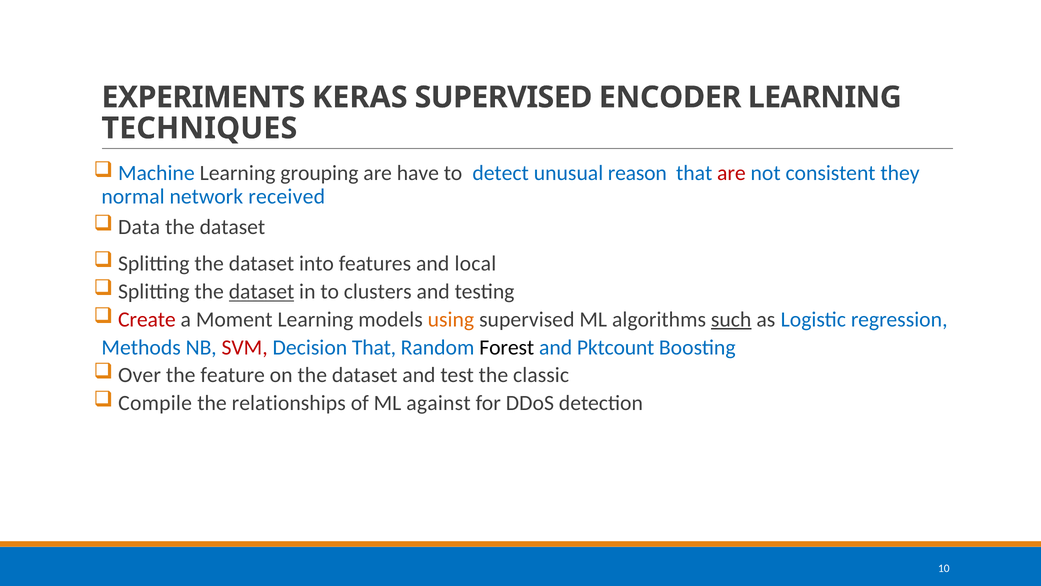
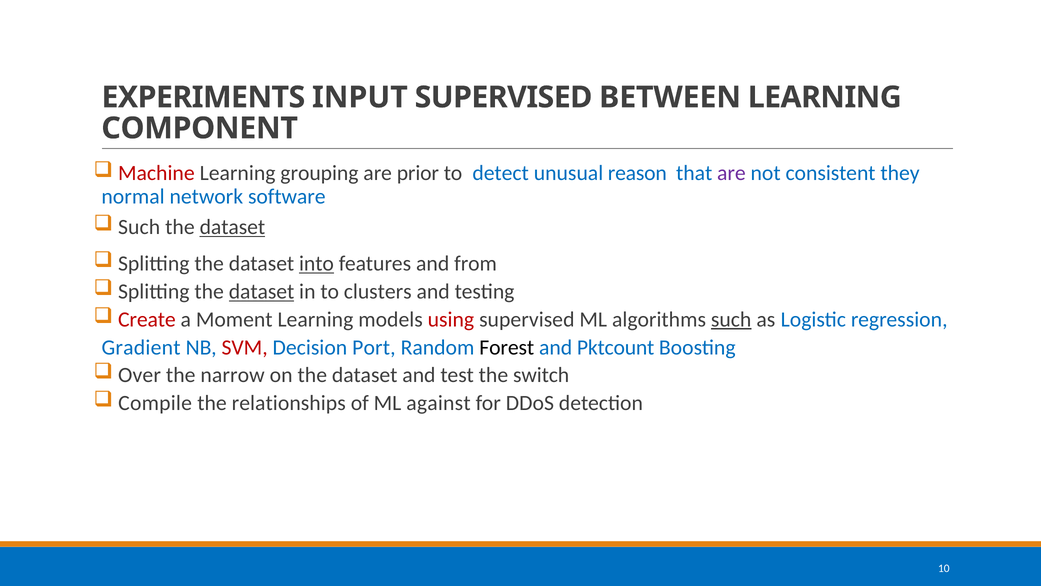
KERAS: KERAS -> INPUT
ENCODER: ENCODER -> BETWEEN
TECHNIQUES: TECHNIQUES -> COMPONENT
Machine colour: blue -> red
have: have -> prior
are at (731, 173) colour: red -> purple
received: received -> software
Data at (139, 227): Data -> Such
dataset at (232, 227) underline: none -> present
into underline: none -> present
local: local -> from
using colour: orange -> red
Methods: Methods -> Gradient
Decision That: That -> Port
feature: feature -> narrow
classic: classic -> switch
